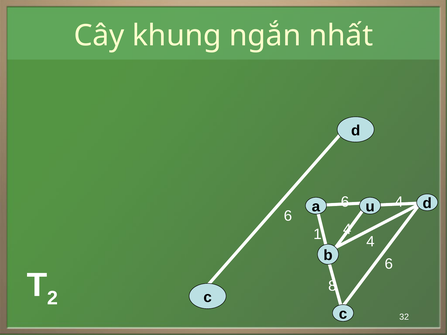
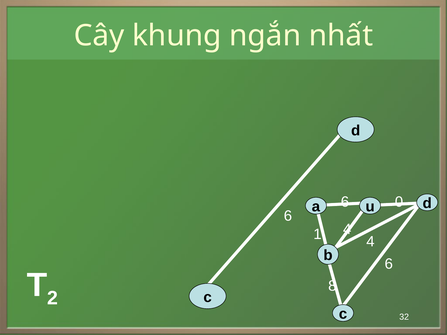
6 4: 4 -> 0
